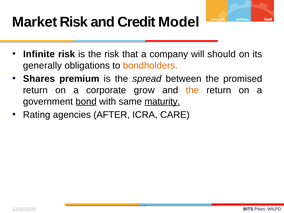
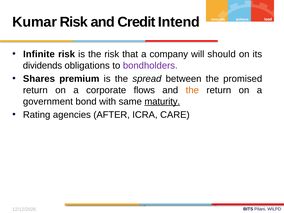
Market: Market -> Kumar
Model: Model -> Intend
generally: generally -> dividends
bondholders colour: orange -> purple
grow: grow -> flows
bond underline: present -> none
